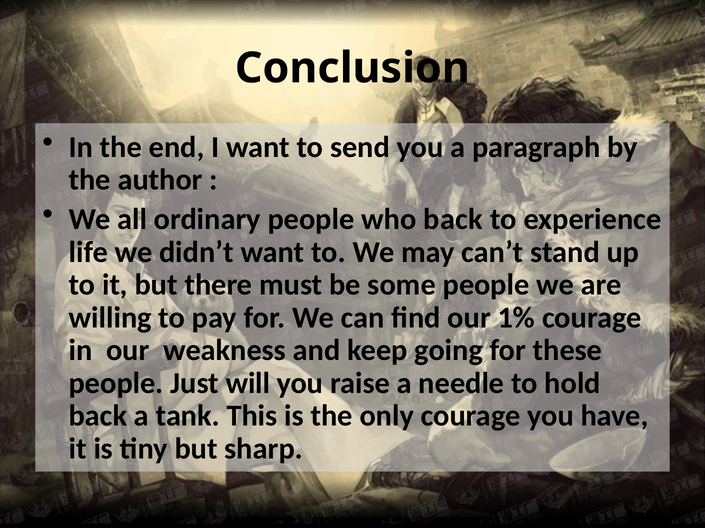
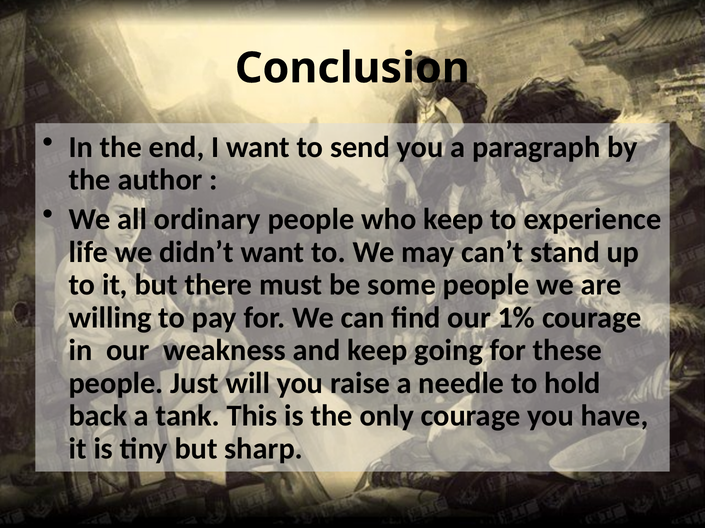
who back: back -> keep
